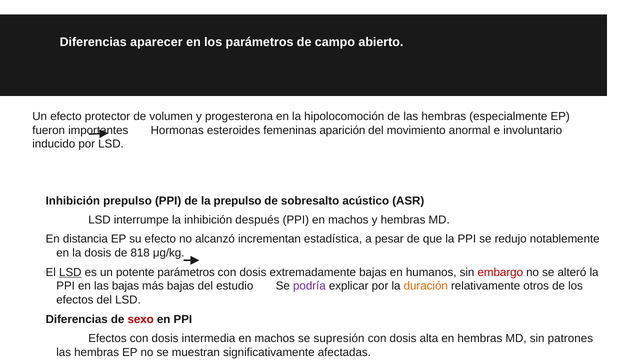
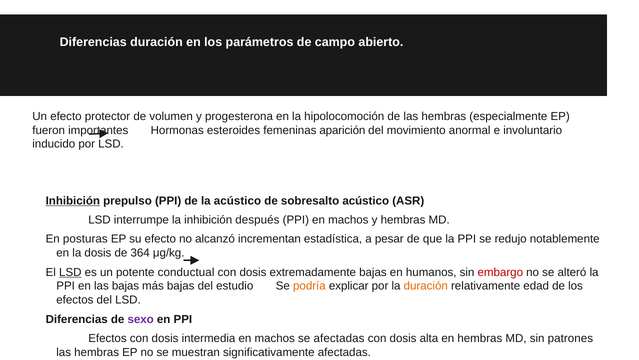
Diferencias aparecer: aparecer -> duración
Inhibición at (73, 200) underline: none -> present
la prepulso: prepulso -> acústico
distancia: distancia -> posturas
818: 818 -> 364
potente parámetros: parámetros -> conductual
podría colour: purple -> orange
otros: otros -> edad
sexo colour: red -> purple
se supresión: supresión -> afectadas
